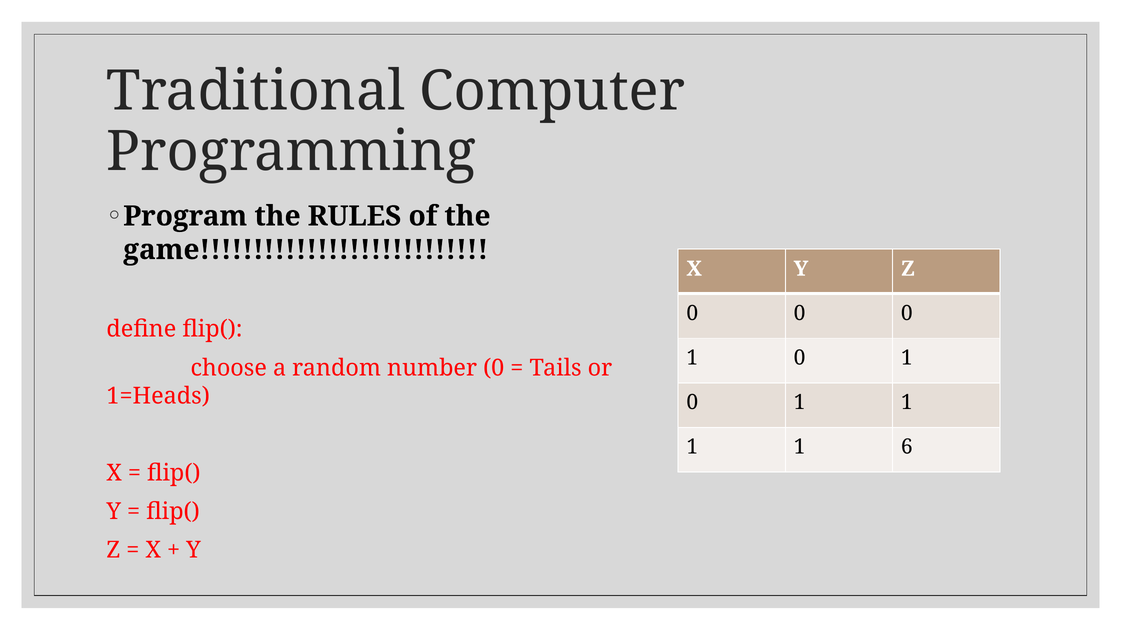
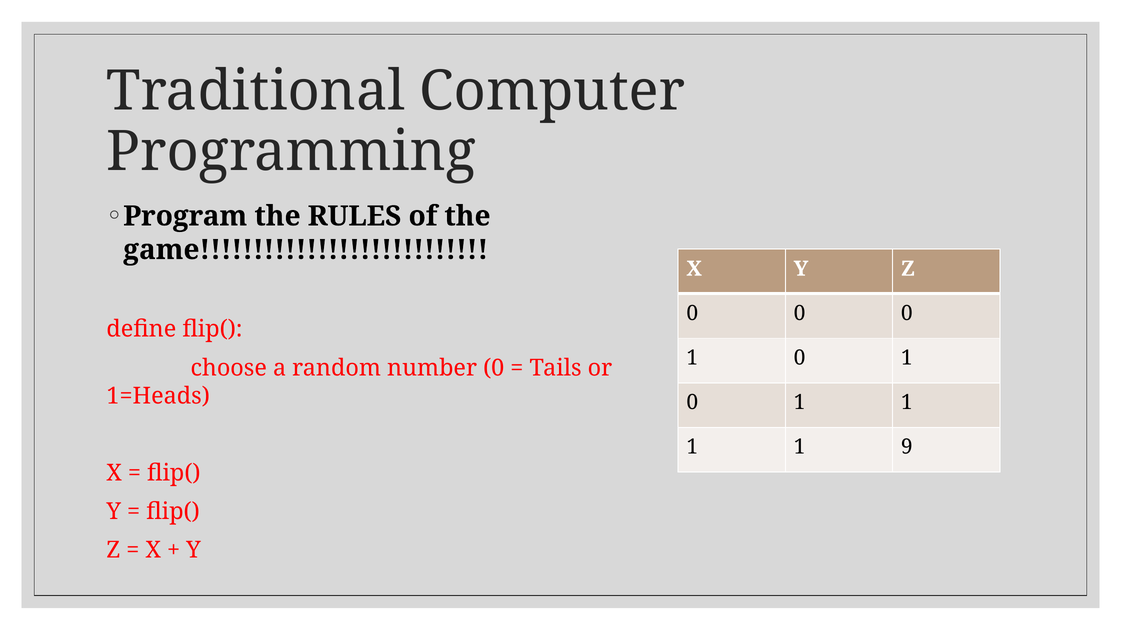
6: 6 -> 9
